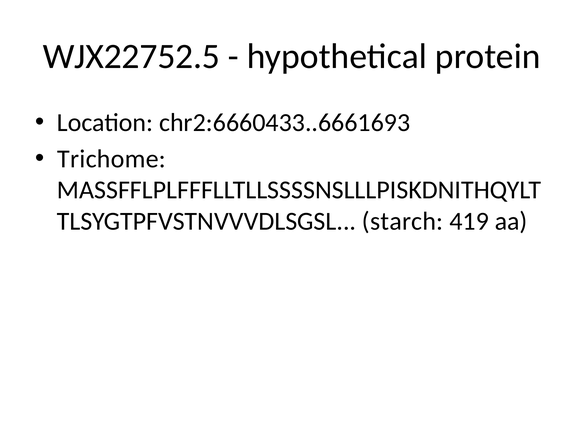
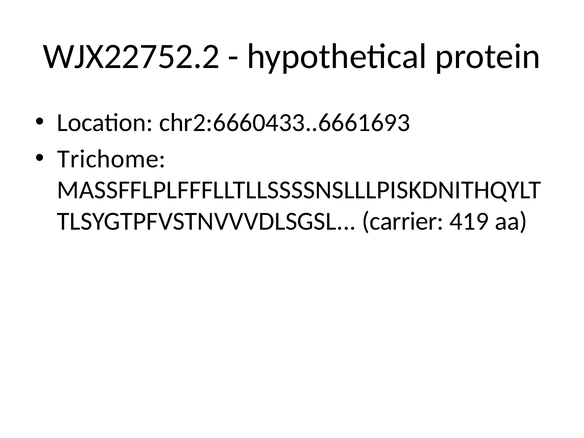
WJX22752.5: WJX22752.5 -> WJX22752.2
starch: starch -> carrier
